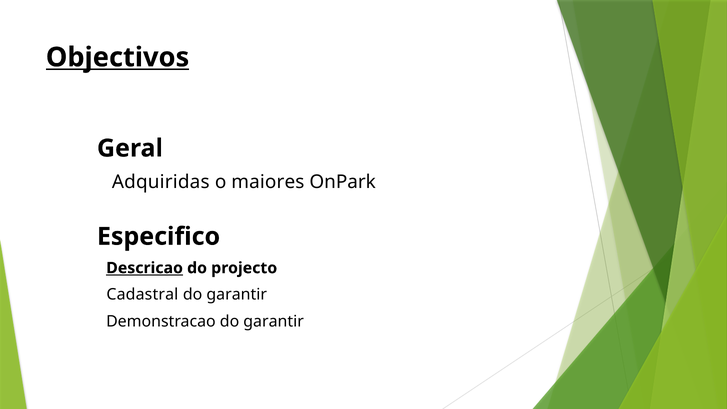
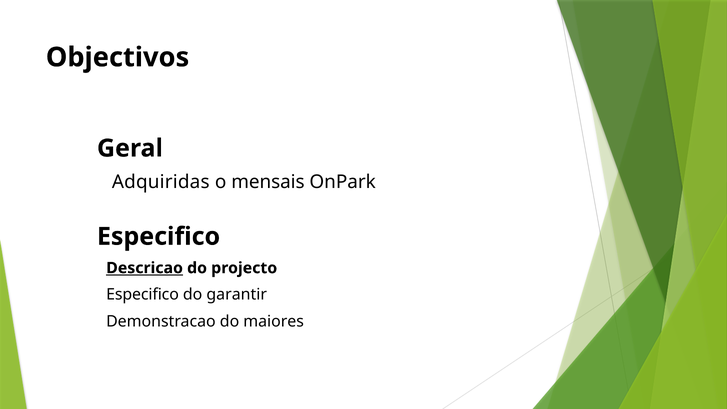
Objectivos underline: present -> none
maiores: maiores -> mensais
Cadastral at (142, 295): Cadastral -> Especifico
Demonstracao do garantir: garantir -> maiores
